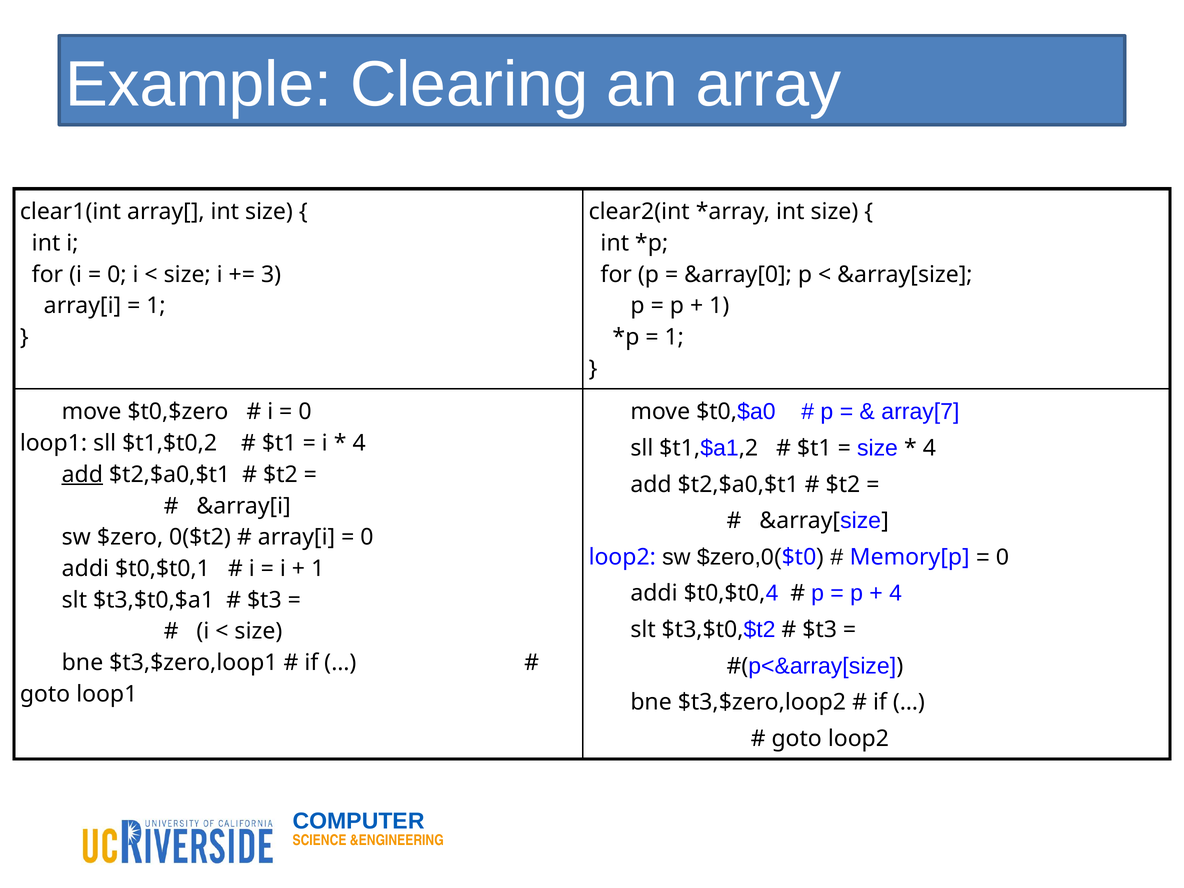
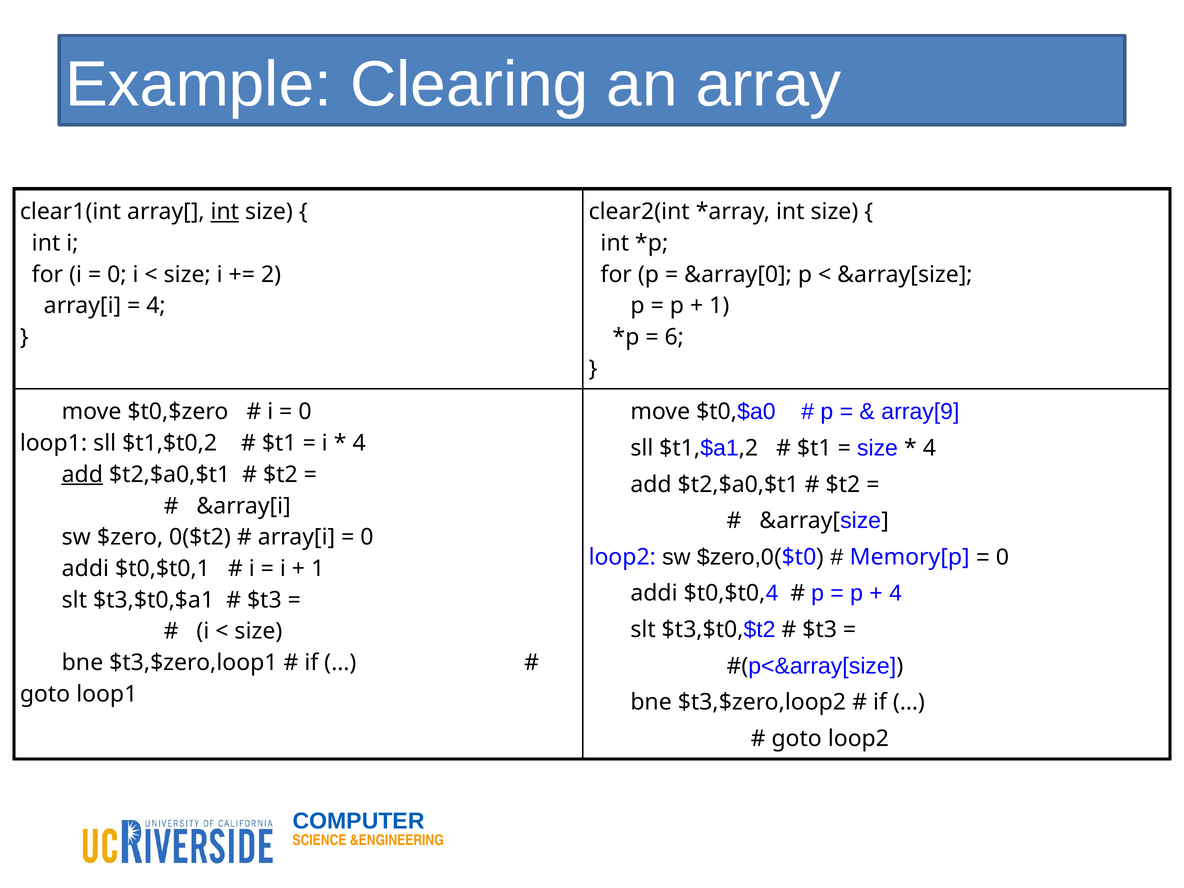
int at (225, 212) underline: none -> present
3: 3 -> 2
1 at (156, 306): 1 -> 4
1 at (674, 337): 1 -> 6
array[7: array[7 -> array[9
